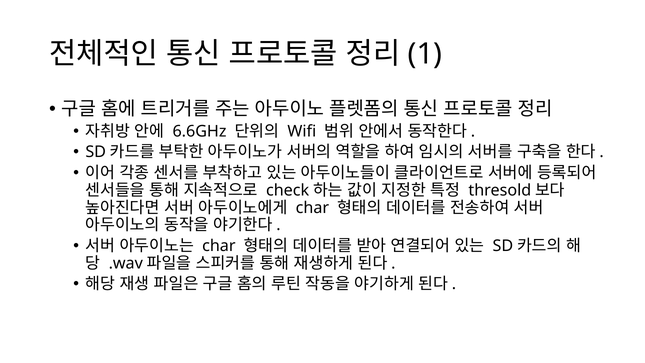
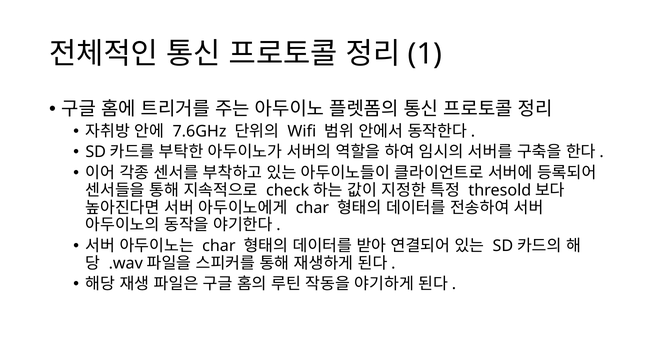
6.6GHz: 6.6GHz -> 7.6GHz
